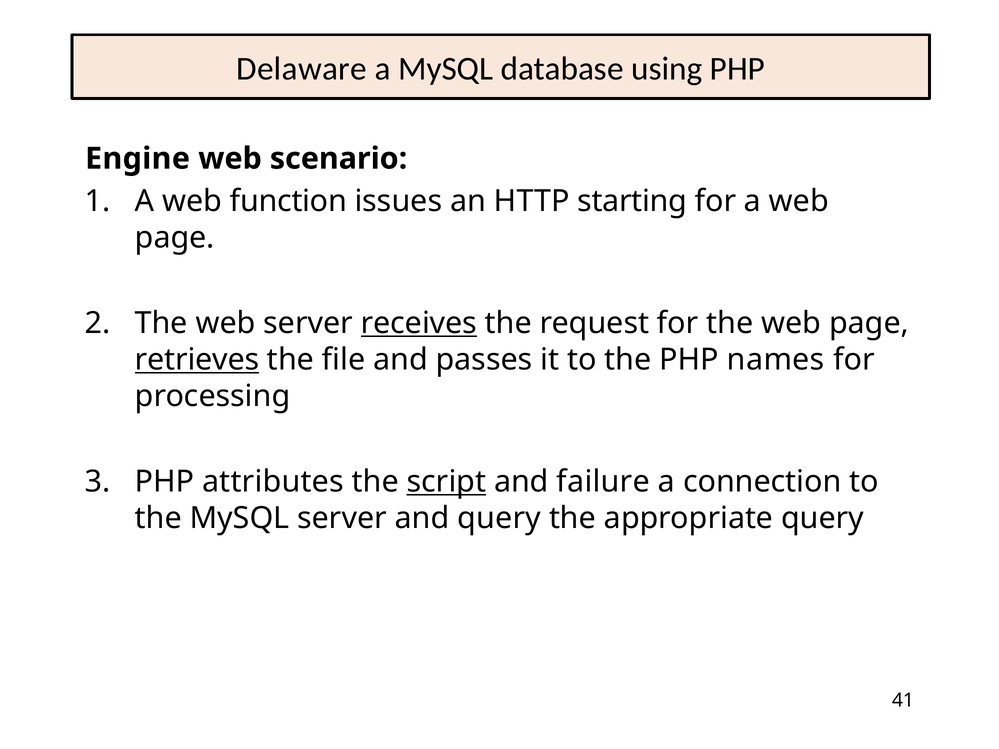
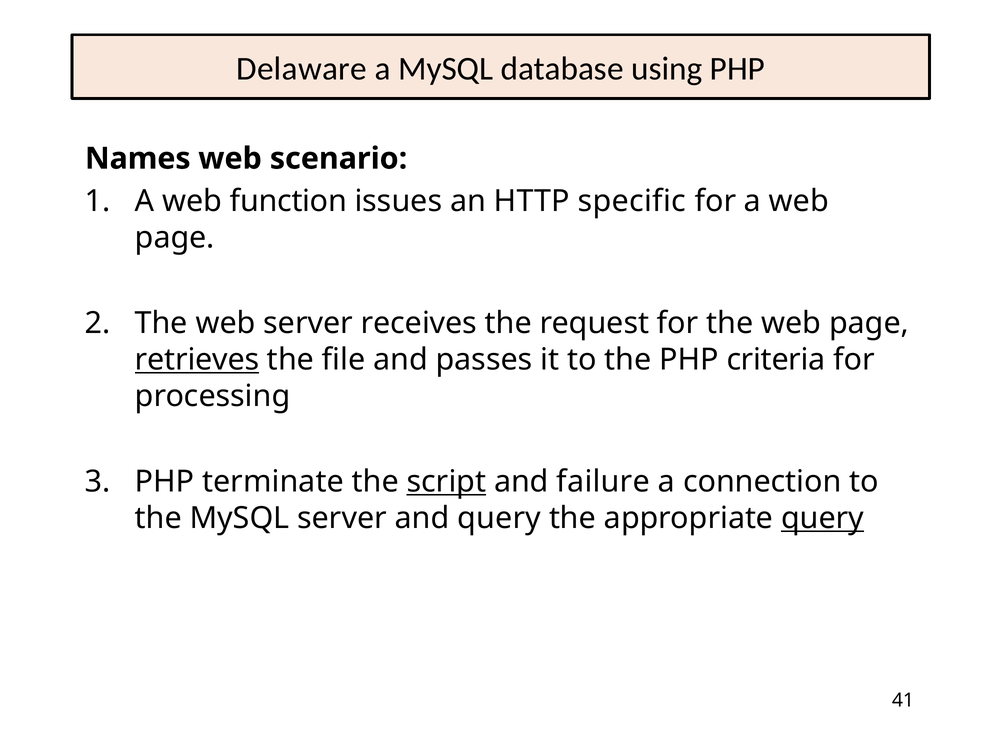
Engine: Engine -> Names
starting: starting -> specific
receives underline: present -> none
names: names -> criteria
attributes: attributes -> terminate
query at (823, 518) underline: none -> present
